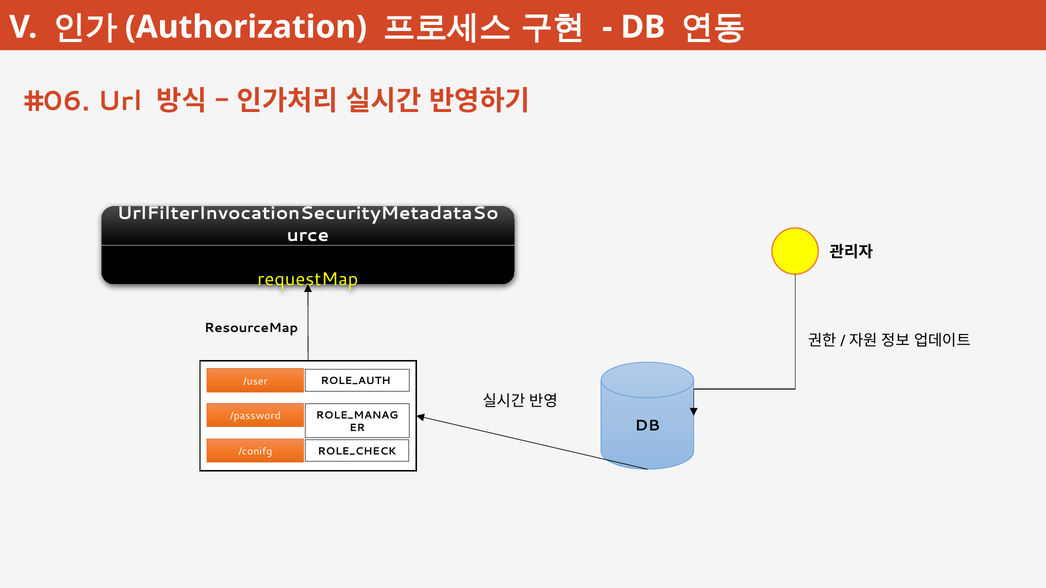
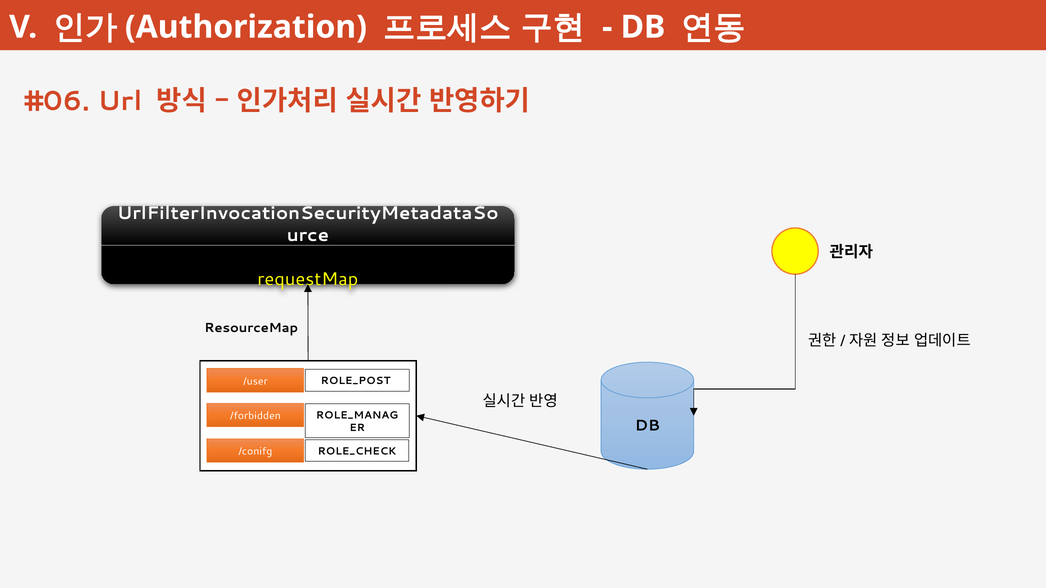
ROLE_AUTH: ROLE_AUTH -> ROLE_POST
/password: /password -> /forbidden
